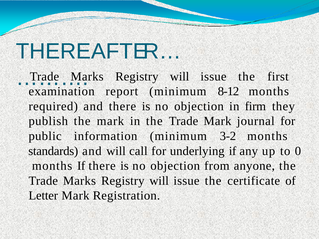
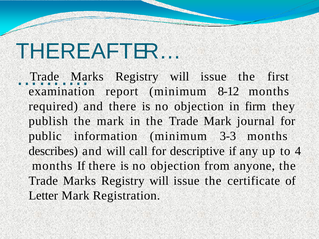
3-2: 3-2 -> 3-3
standards: standards -> describes
underlying: underlying -> descriptive
0: 0 -> 4
